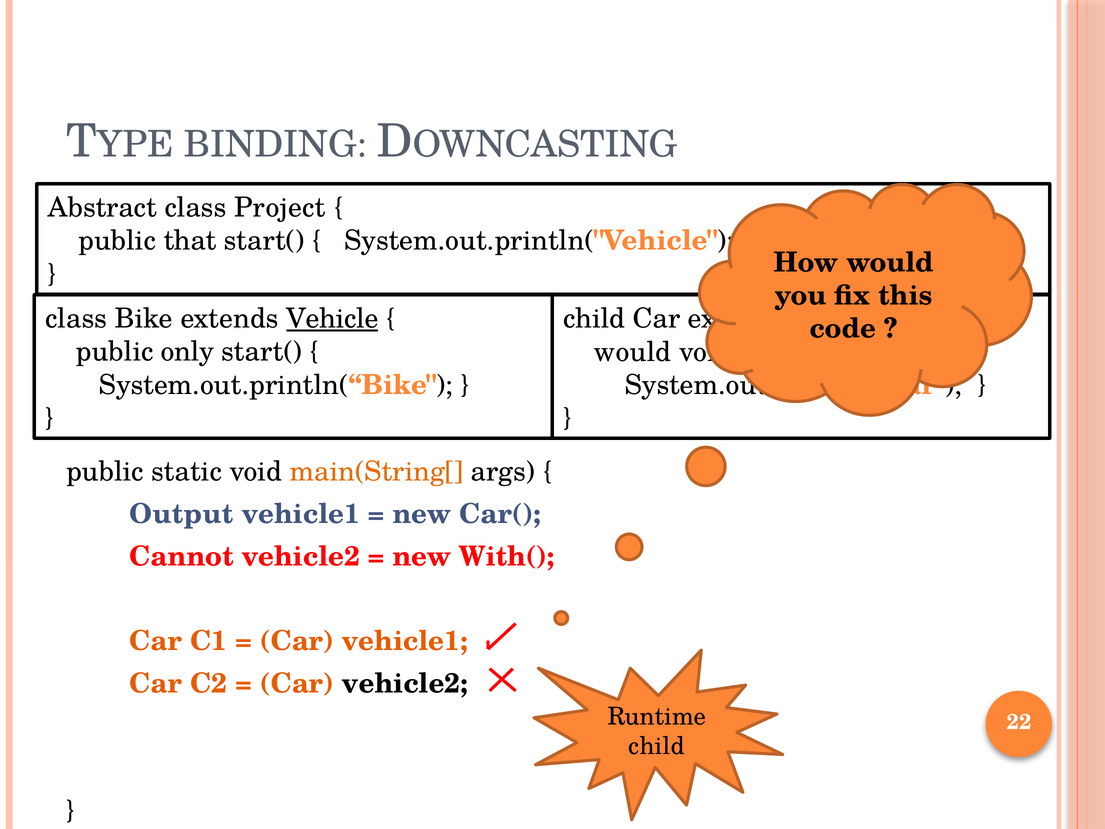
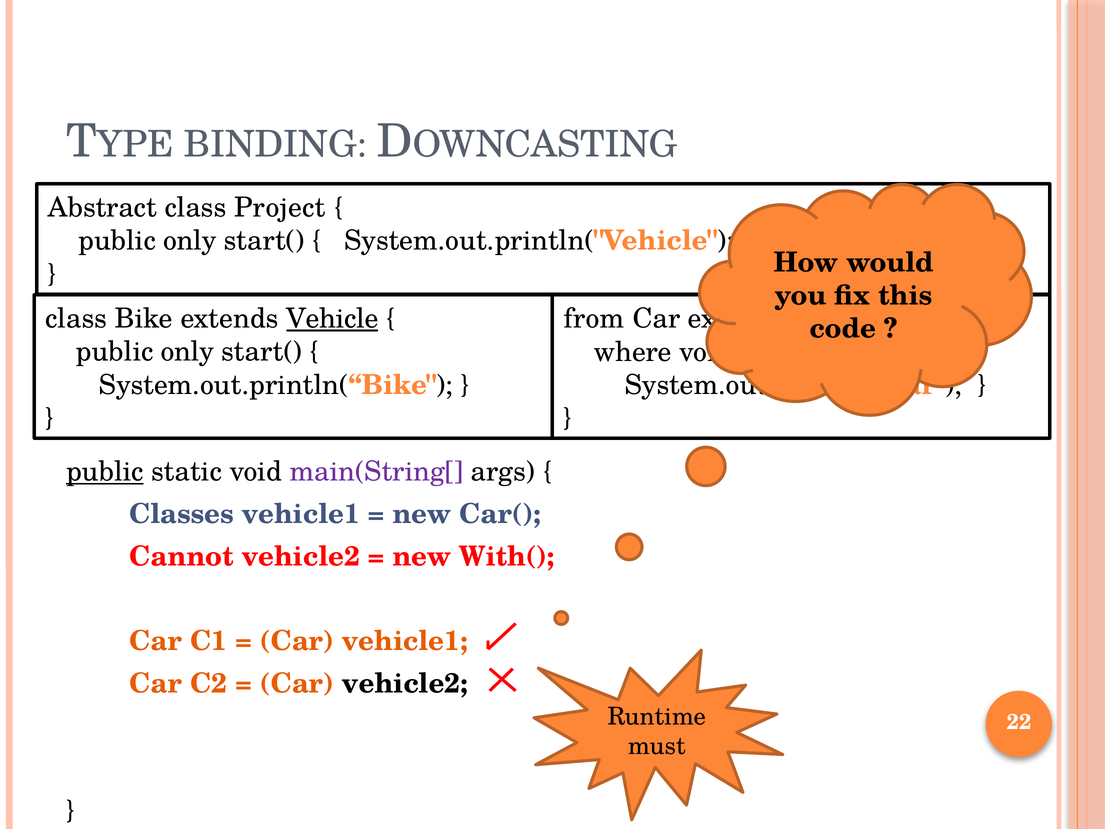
that at (190, 241): that -> only
child at (594, 319): child -> from
would at (633, 352): would -> where
public at (105, 472) underline: none -> present
main(String[ colour: orange -> purple
Output: Output -> Classes
child at (657, 746): child -> must
